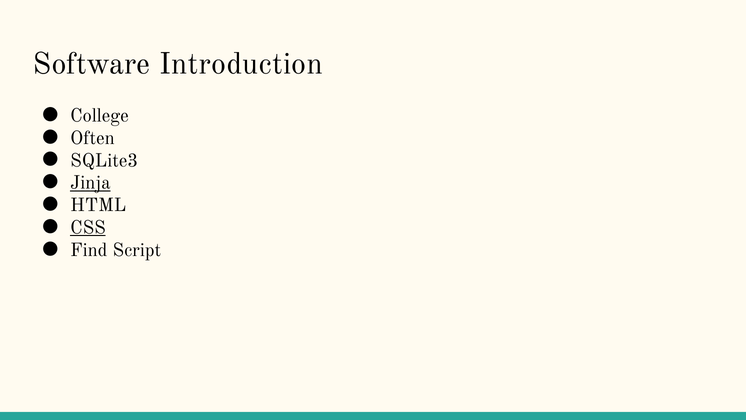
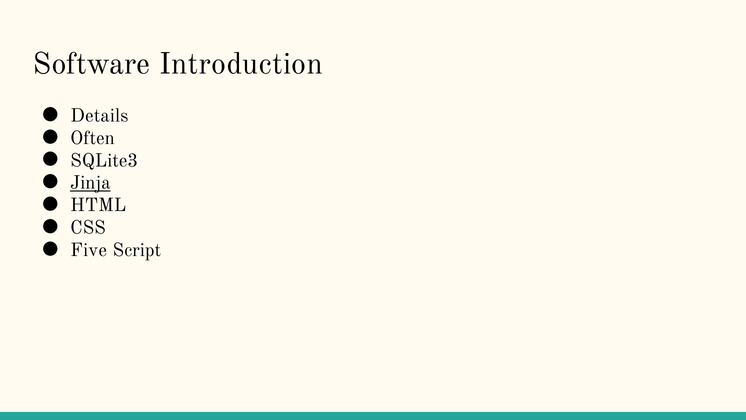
College: College -> Details
CSS underline: present -> none
Find: Find -> Five
